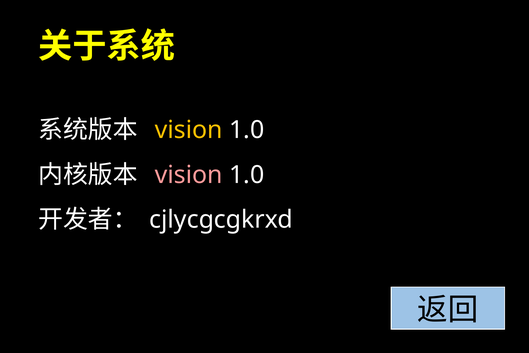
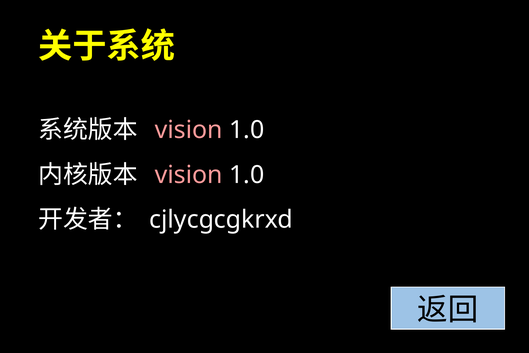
vision at (189, 130) colour: yellow -> pink
